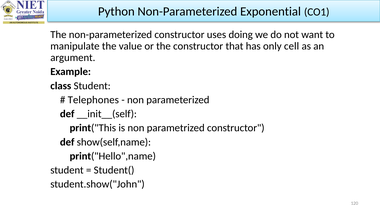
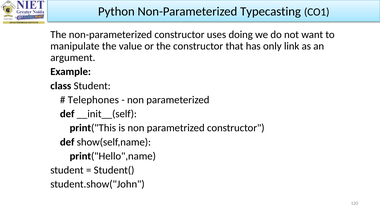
Exponential: Exponential -> Typecasting
cell: cell -> link
